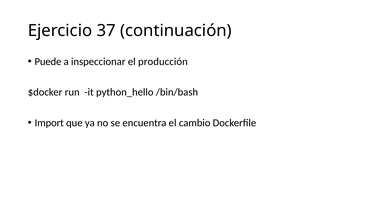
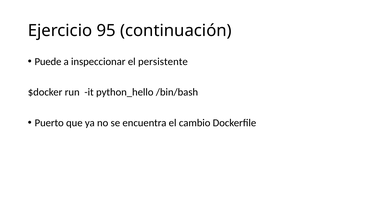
37: 37 -> 95
producción: producción -> persistente
Import: Import -> Puerto
